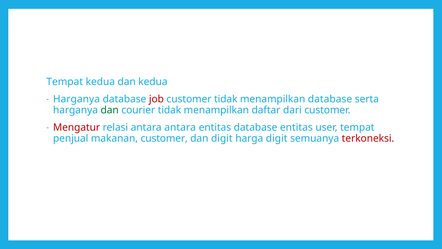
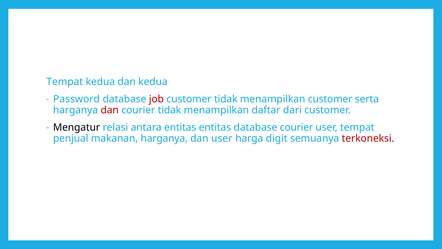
Harganya at (77, 99): Harganya -> Password
menampilkan database: database -> customer
dan at (110, 110) colour: green -> red
Mengatur colour: red -> black
antara antara: antara -> entitas
database entitas: entitas -> courier
makanan customer: customer -> harganya
dan digit: digit -> user
